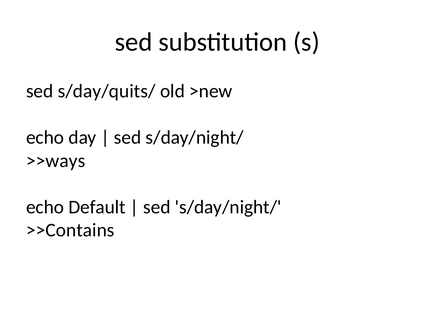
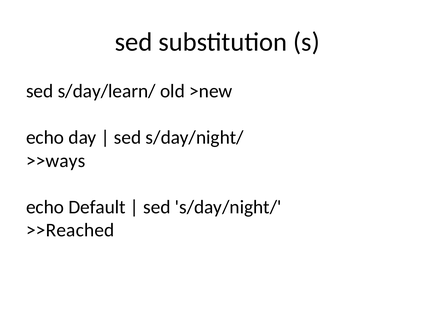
s/day/quits/: s/day/quits/ -> s/day/learn/
>>Contains: >>Contains -> >>Reached
